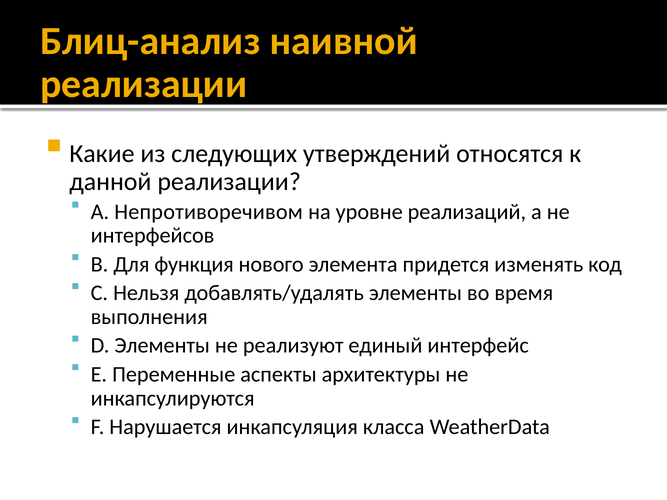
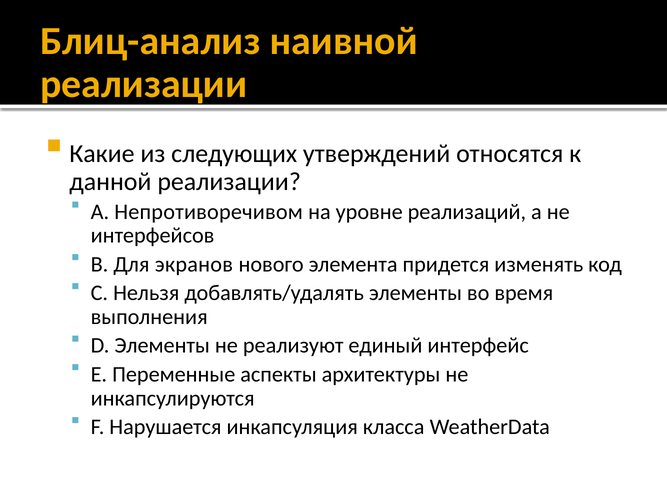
функция: функция -> экранов
